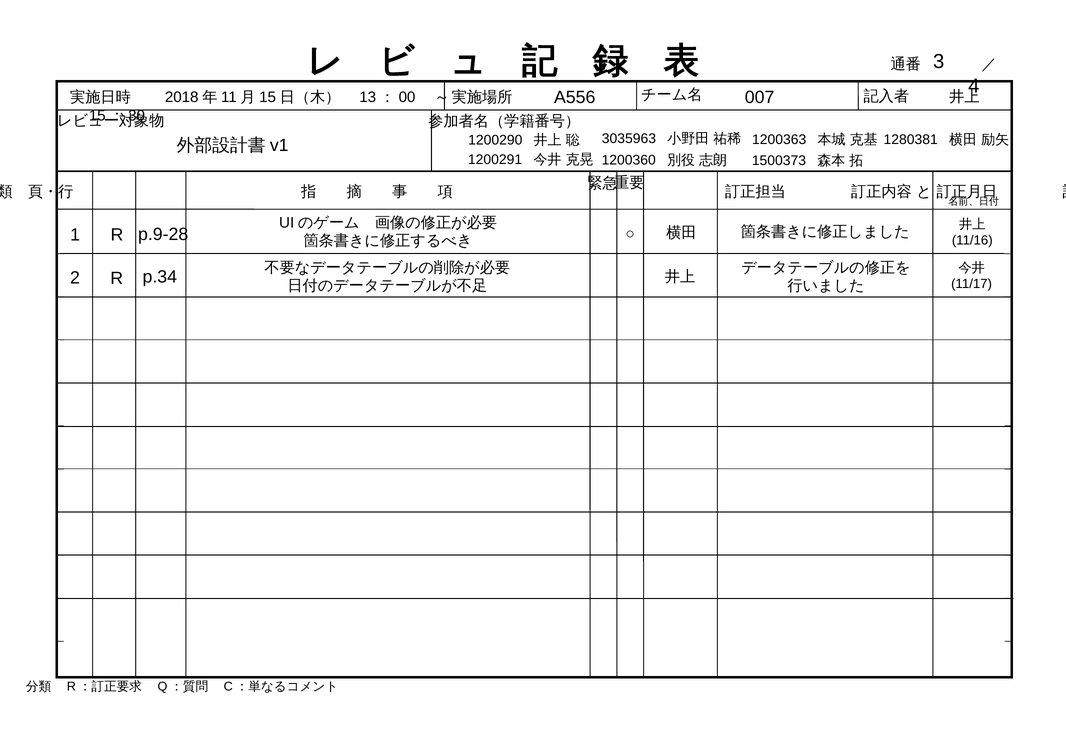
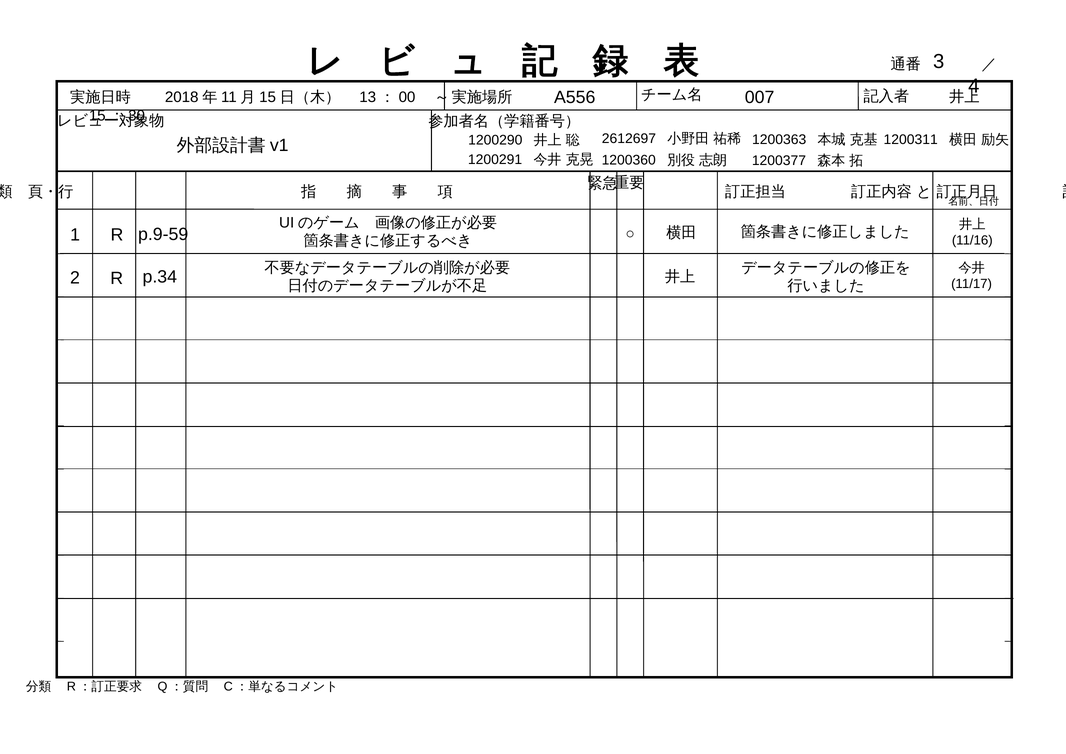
3035963: 3035963 -> 2612697
1280381: 1280381 -> 1200311
1500373: 1500373 -> 1200377
p.9-28: p.9-28 -> p.9-59
